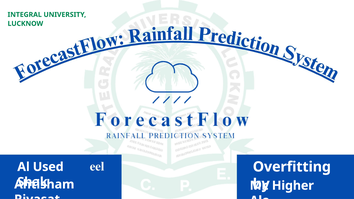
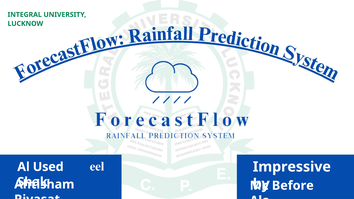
Overfitting: Overfitting -> Impressive
Higher: Higher -> Before
